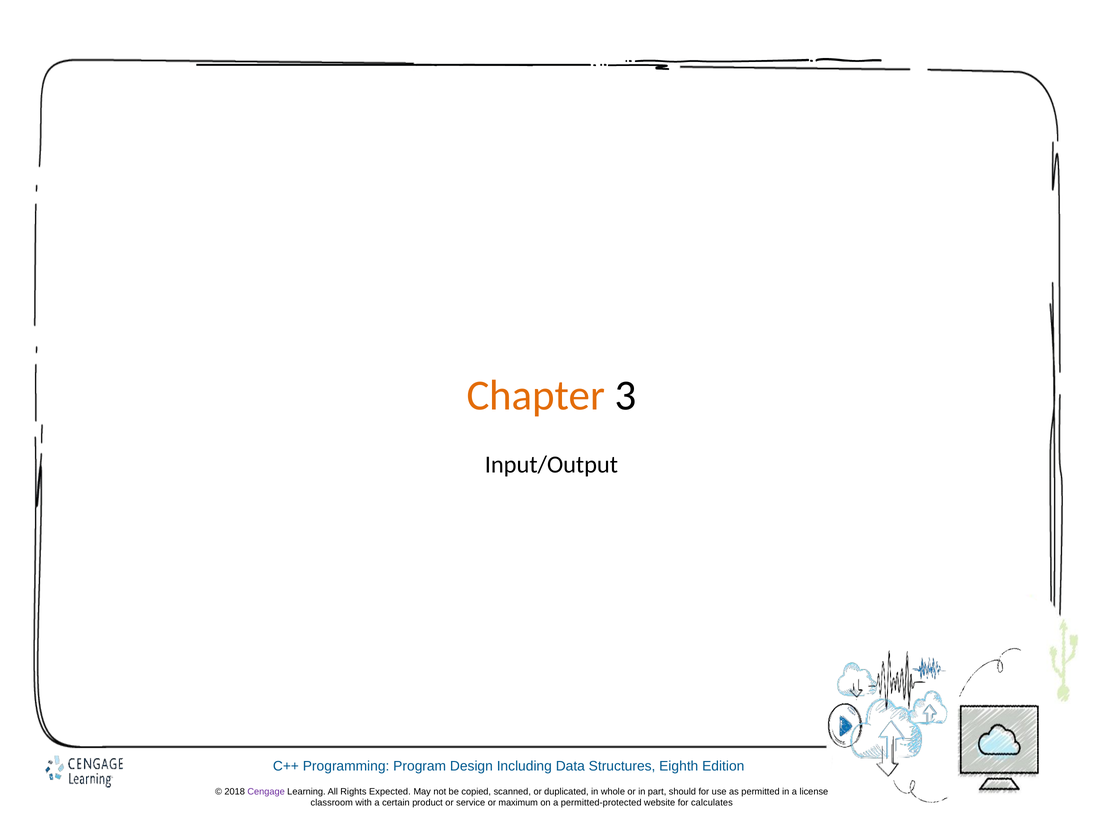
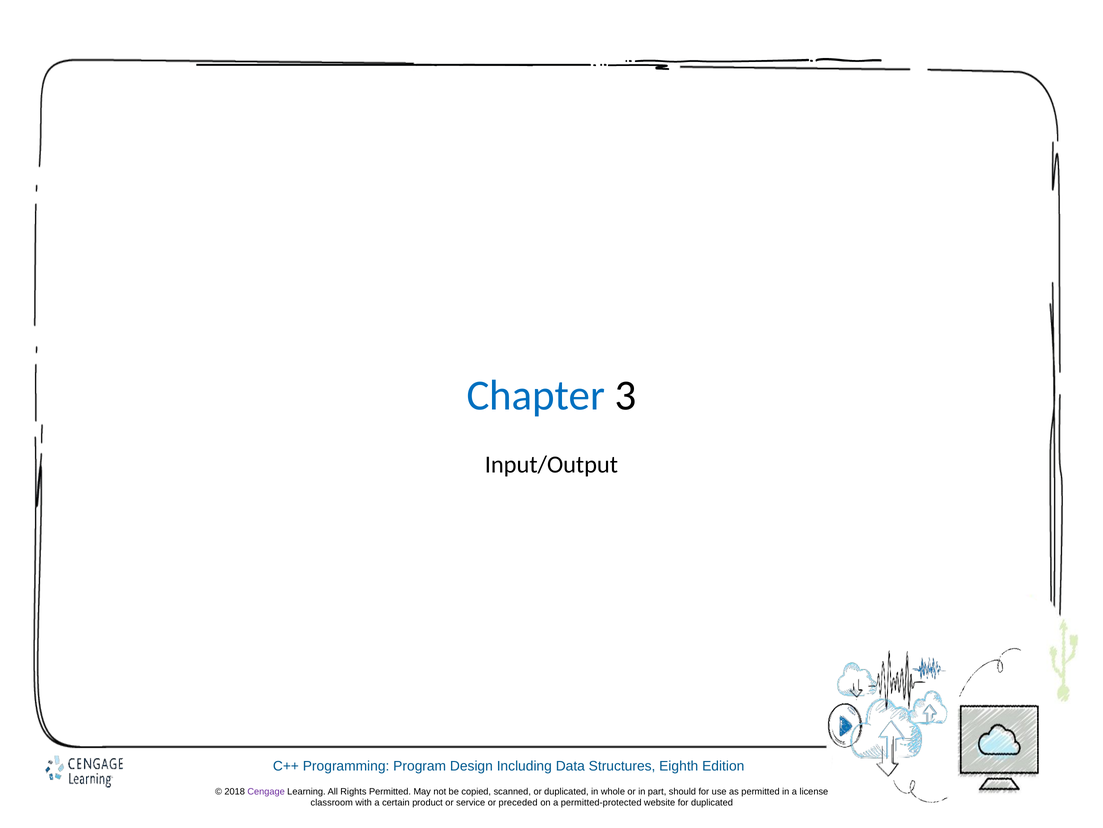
Chapter colour: orange -> blue
Rights Expected: Expected -> Permitted
maximum: maximum -> preceded
for calculates: calculates -> duplicated
